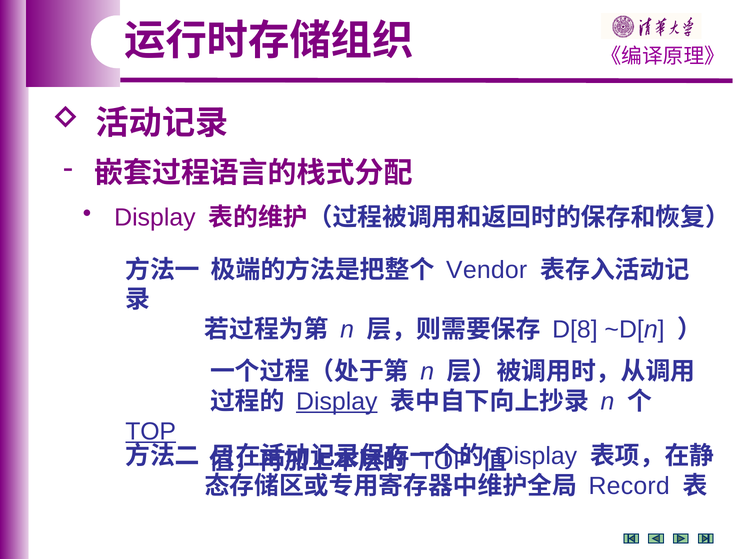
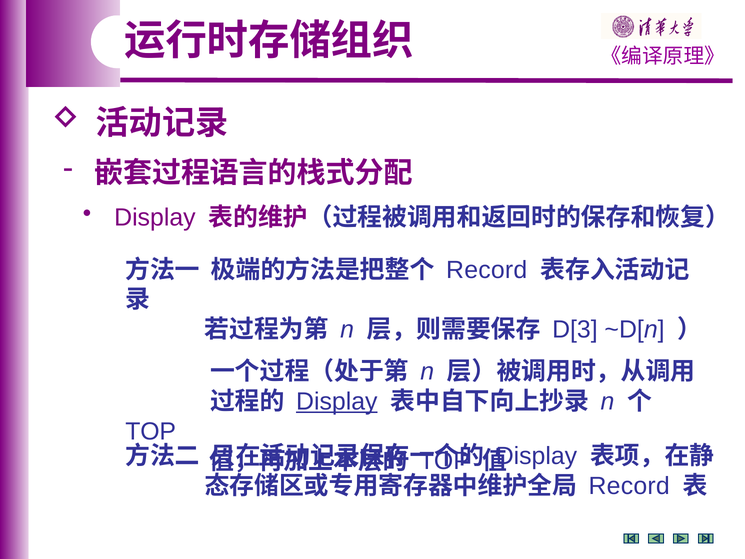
Vendor at (487, 270): Vendor -> Record
D[8: D[8 -> D[3
TOP at (151, 431) underline: present -> none
